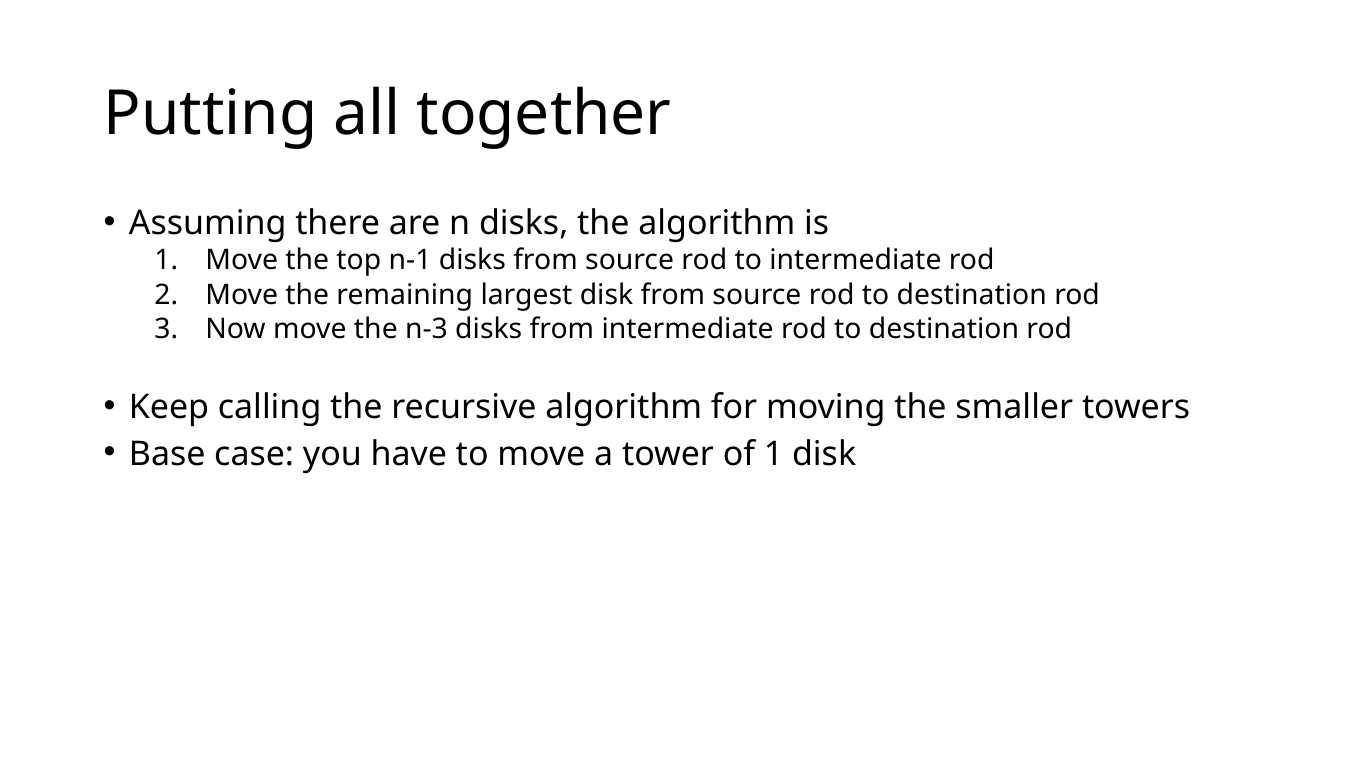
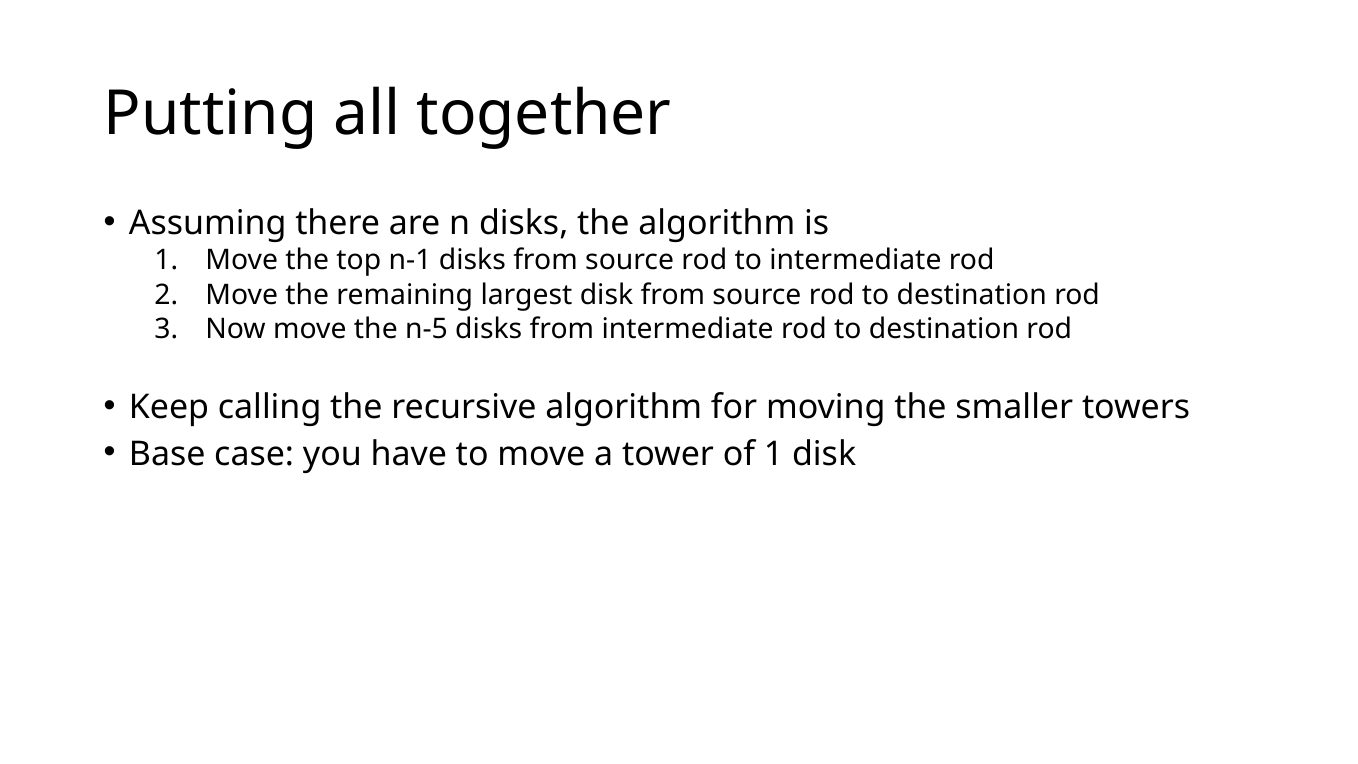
n-3: n-3 -> n-5
